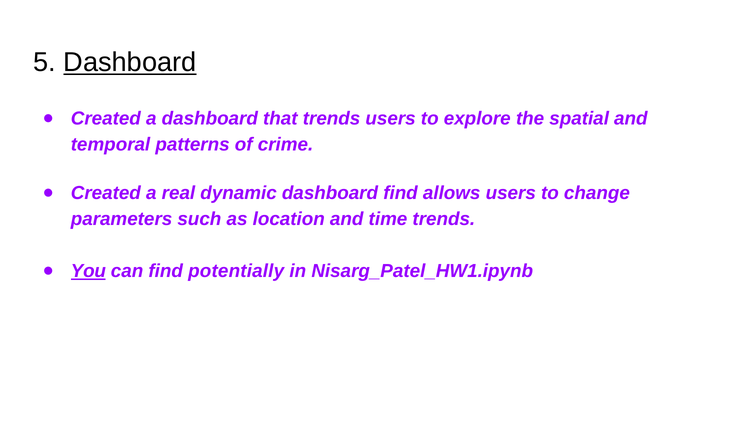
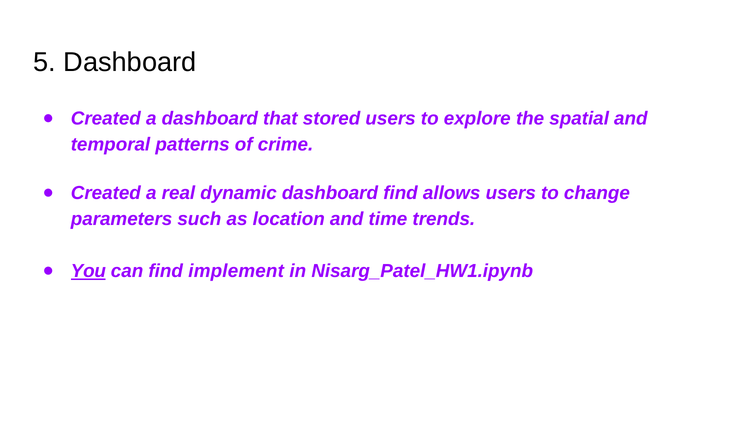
Dashboard at (130, 62) underline: present -> none
that trends: trends -> stored
potentially: potentially -> implement
